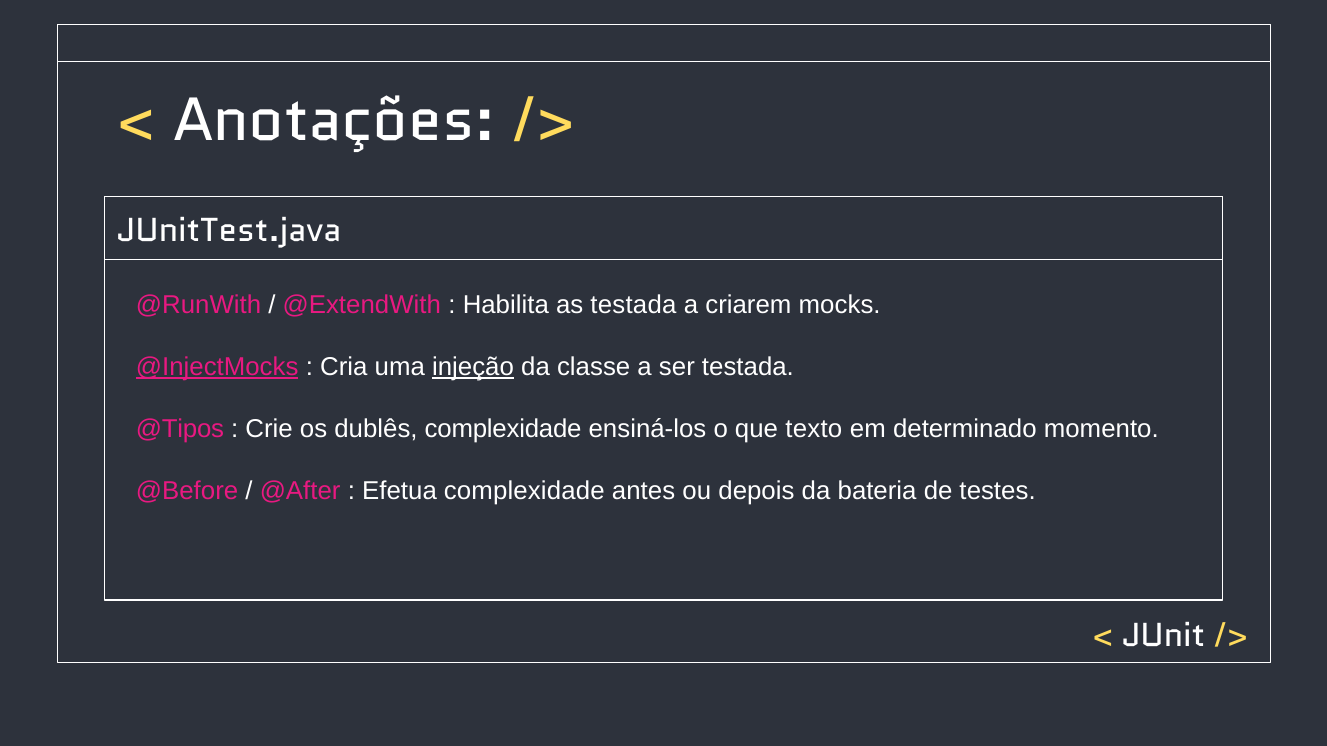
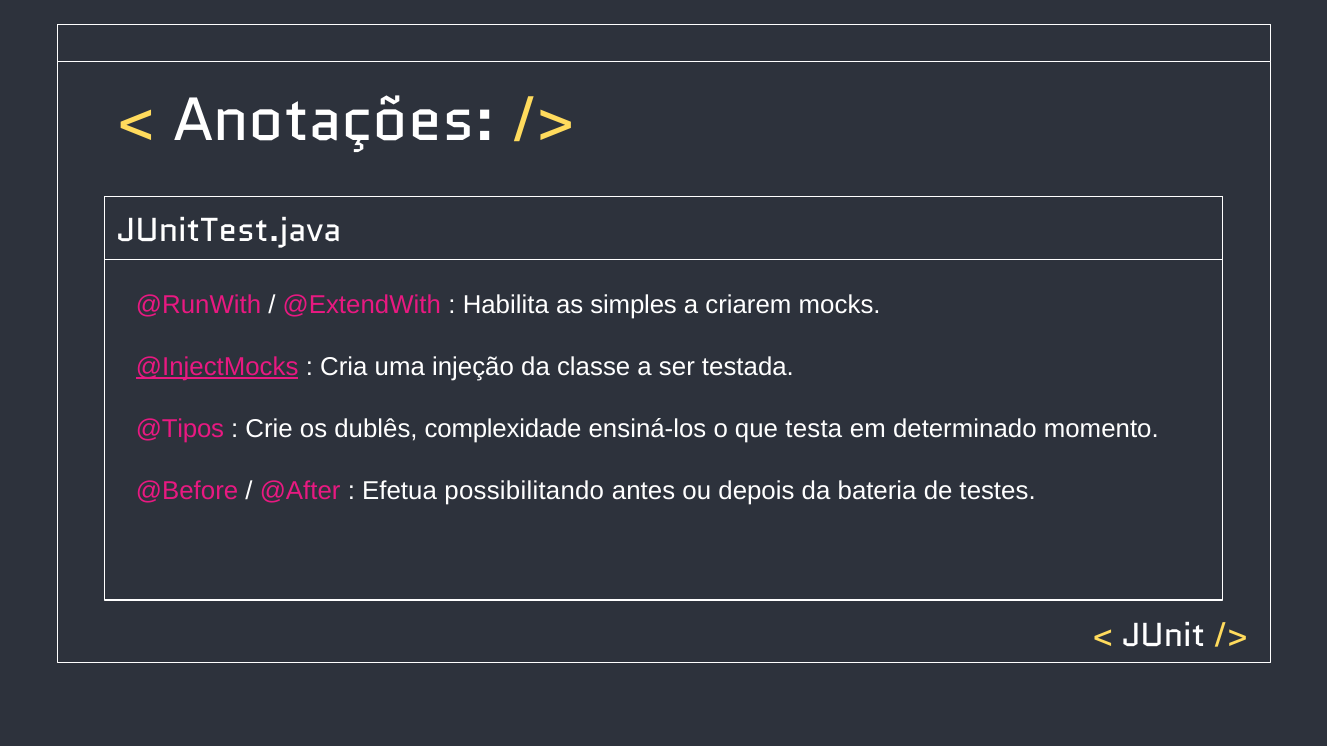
as testada: testada -> simples
injeção underline: present -> none
texto: texto -> testa
Efetua complexidade: complexidade -> possibilitando
